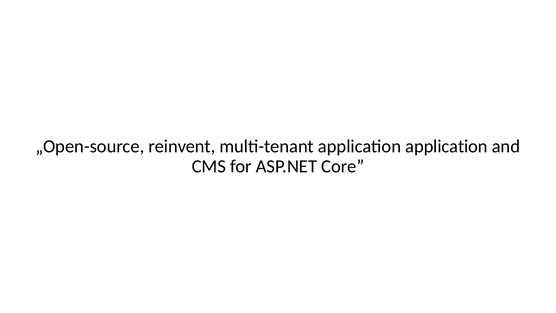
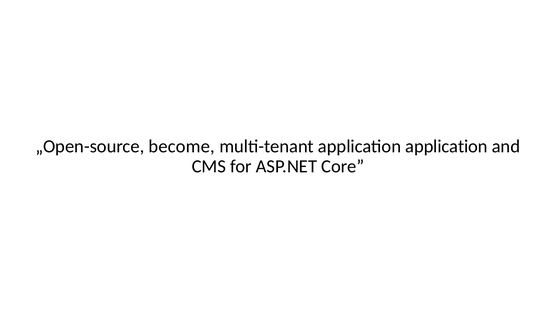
reinvent: reinvent -> become
